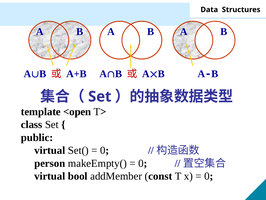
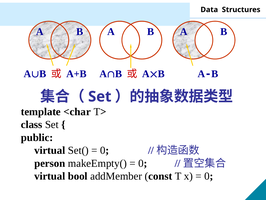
<open: <open -> <char
